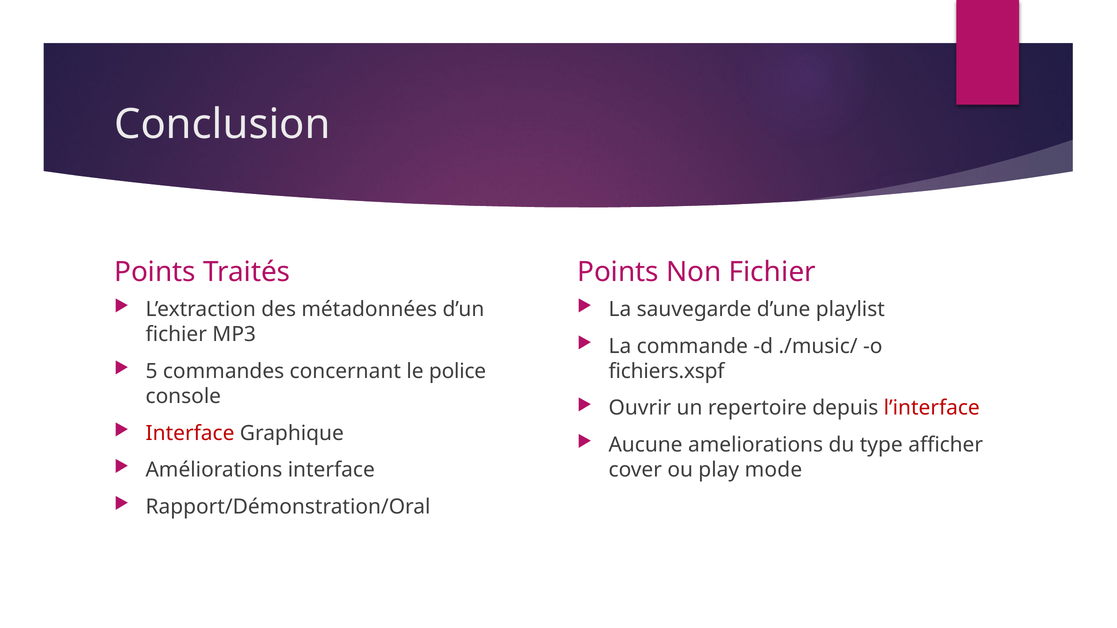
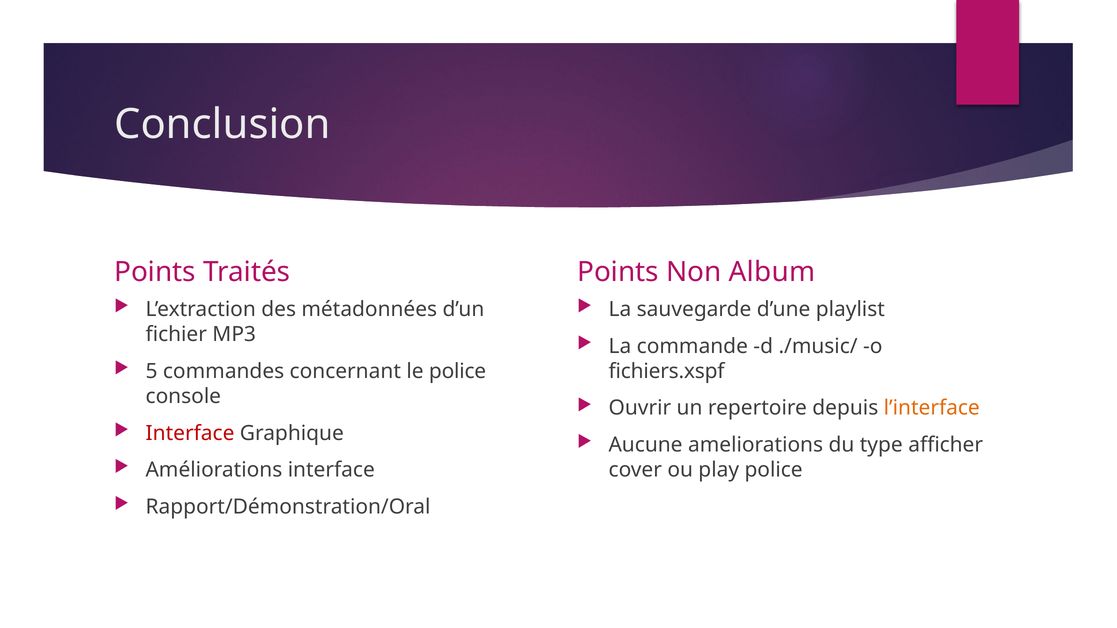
Non Fichier: Fichier -> Album
l’interface colour: red -> orange
play mode: mode -> police
